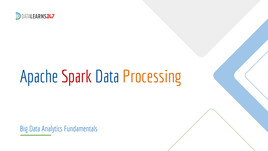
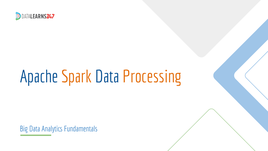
Spark colour: red -> orange
